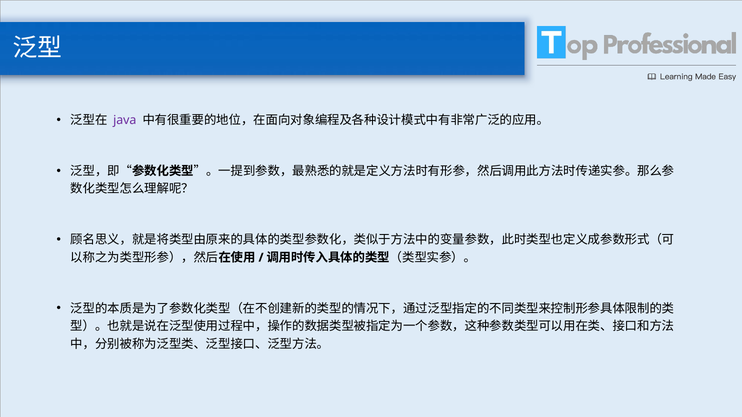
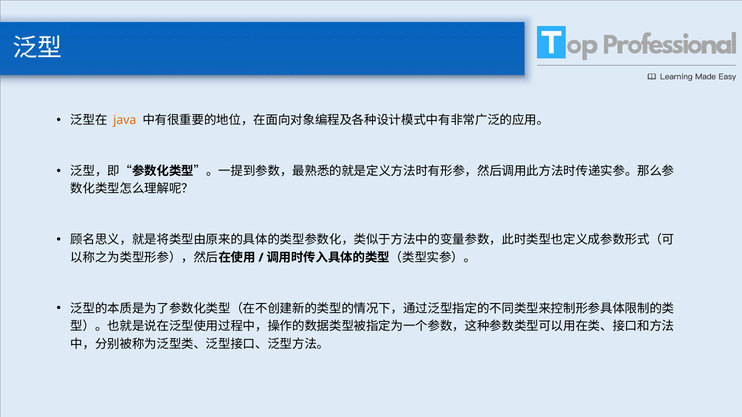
java colour: purple -> orange
